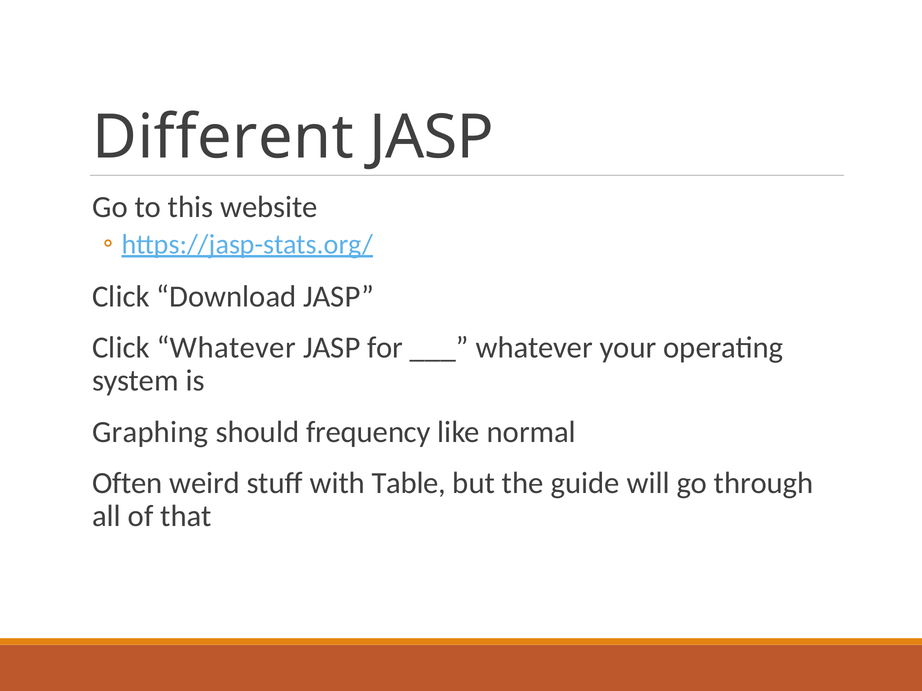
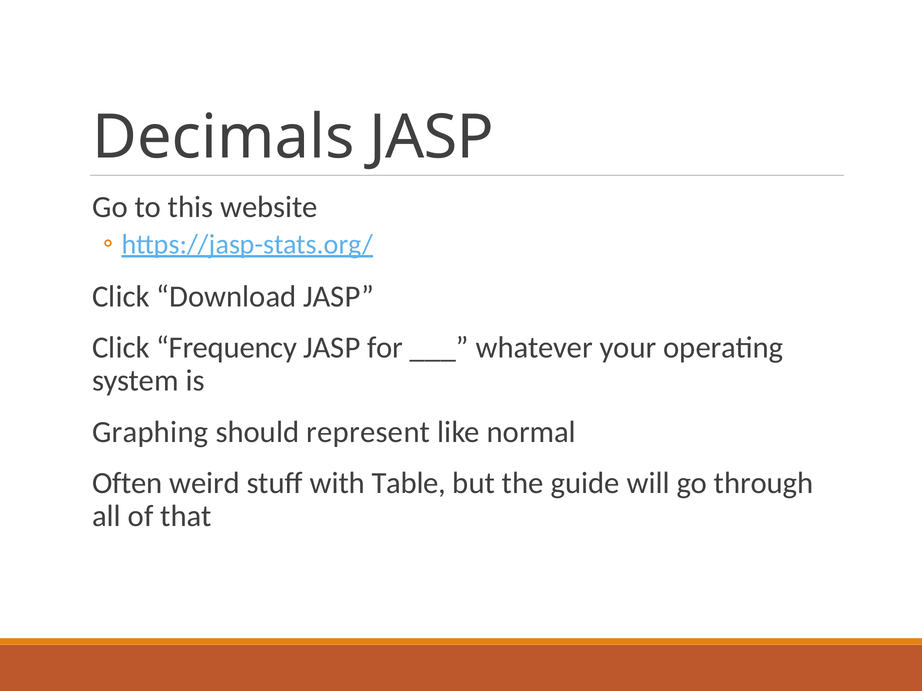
Different: Different -> Decimals
Click Whatever: Whatever -> Frequency
frequency: frequency -> represent
